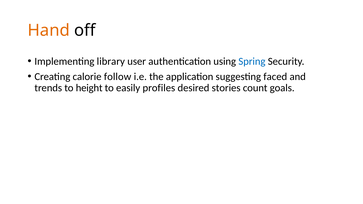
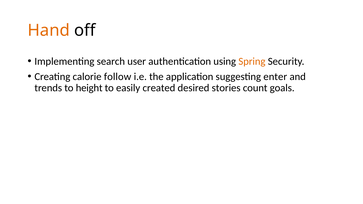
library: library -> search
Spring colour: blue -> orange
faced: faced -> enter
profiles: profiles -> created
